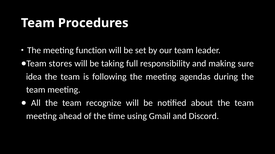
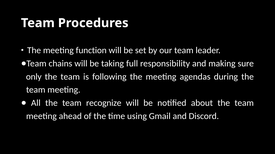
stores: stores -> chains
idea: idea -> only
